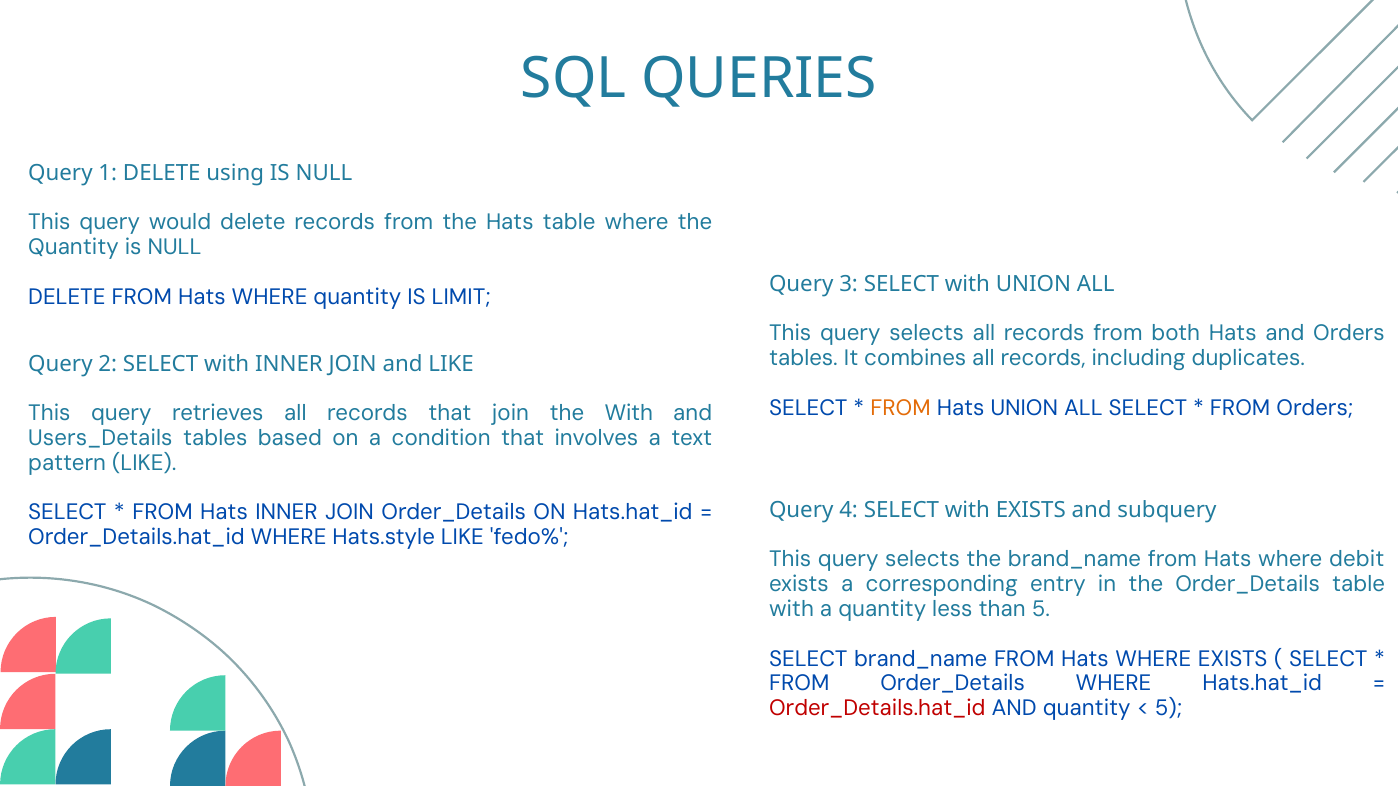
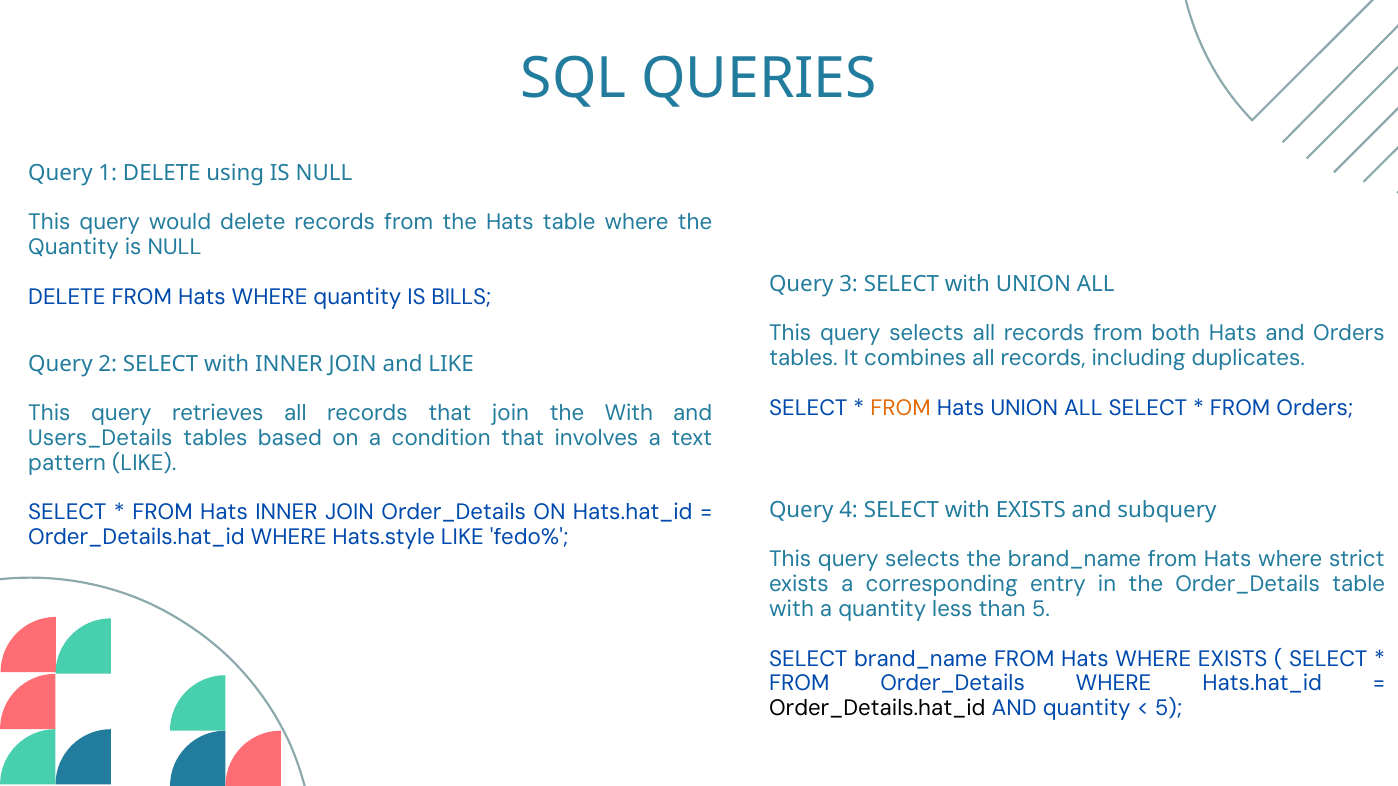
LIMIT: LIMIT -> BILLS
debit: debit -> strict
Order_Details.hat_id at (877, 709) colour: red -> black
